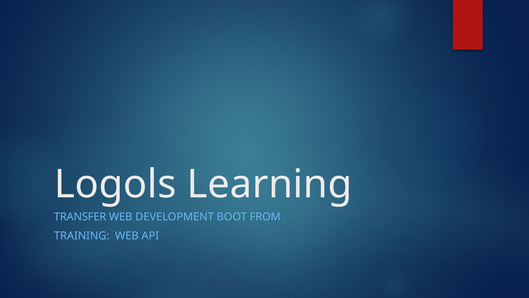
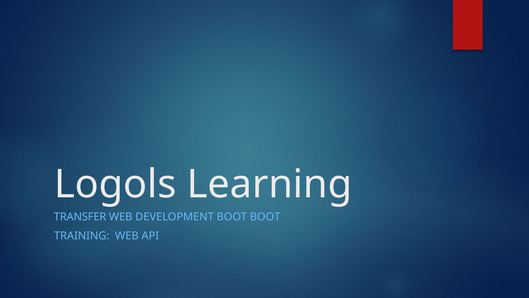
BOOT FROM: FROM -> BOOT
